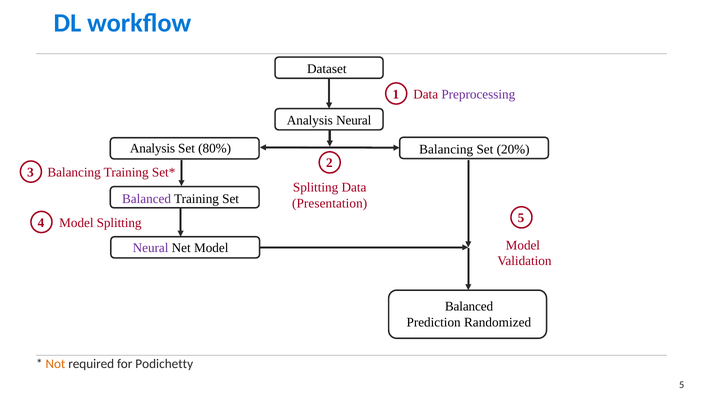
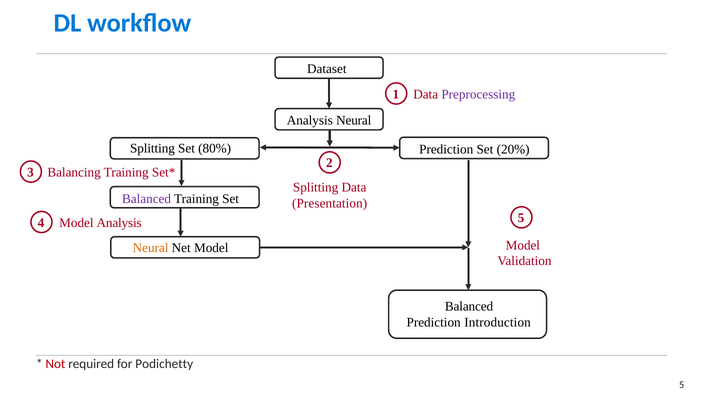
Analysis at (152, 149): Analysis -> Splitting
Balancing at (446, 149): Balancing -> Prediction
Model Splitting: Splitting -> Analysis
Neural at (151, 248) colour: purple -> orange
Randomized: Randomized -> Introduction
Not colour: orange -> red
